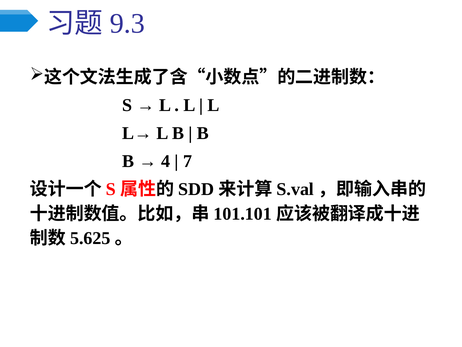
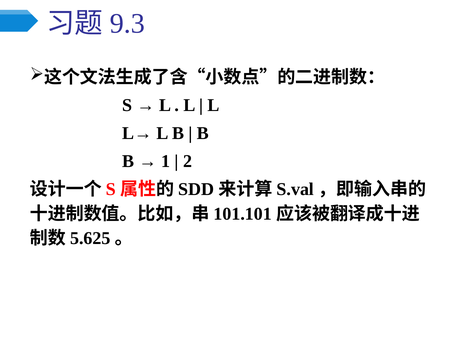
4: 4 -> 1
7: 7 -> 2
